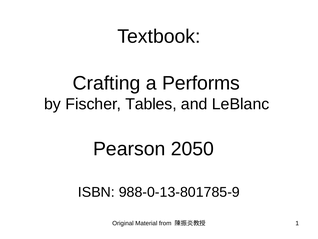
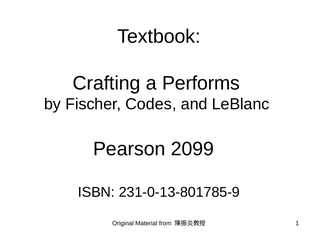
Tables: Tables -> Codes
2050: 2050 -> 2099
988-0-13-801785-9: 988-0-13-801785-9 -> 231-0-13-801785-9
